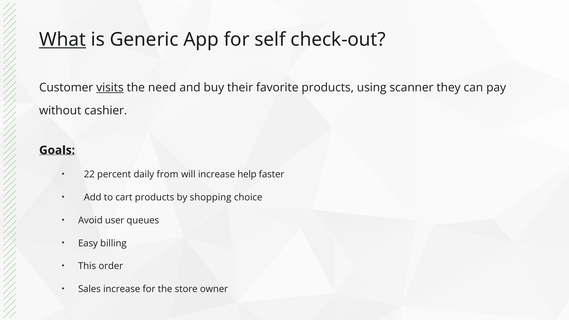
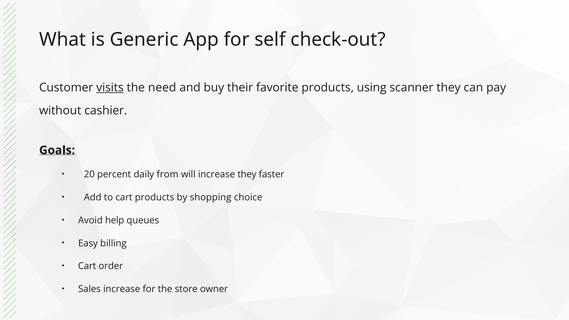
What underline: present -> none
22: 22 -> 20
increase help: help -> they
user: user -> help
This at (87, 266): This -> Cart
